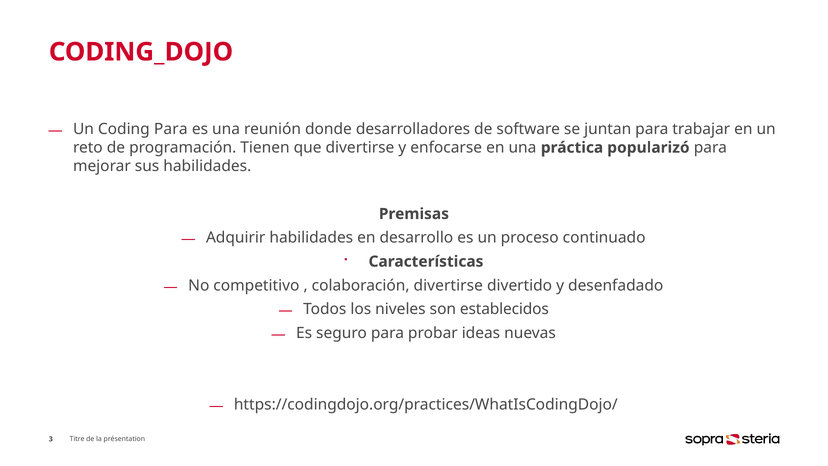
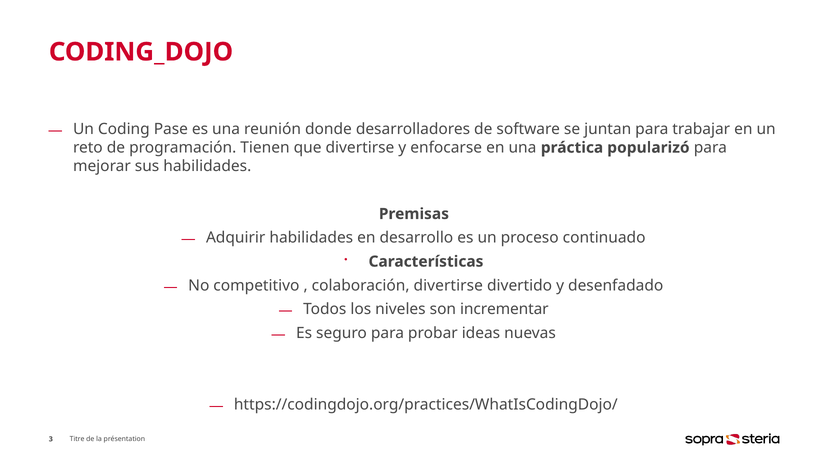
Coding Para: Para -> Pase
establecidos: establecidos -> incrementar
